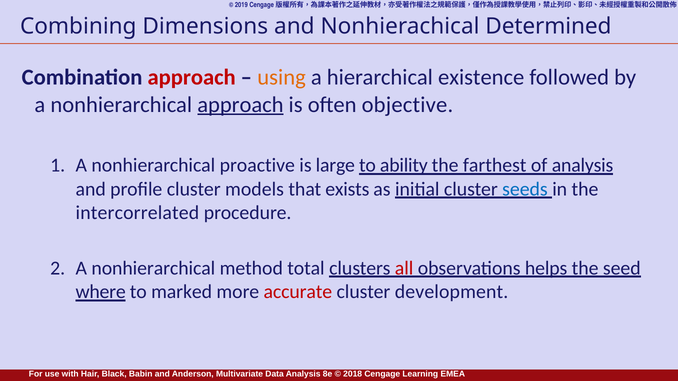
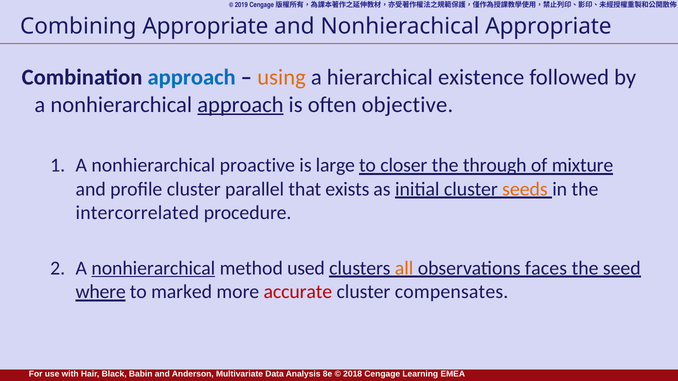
Combining Dimensions: Dimensions -> Appropriate
Nonhierachical Determined: Determined -> Appropriate
approach at (192, 78) colour: red -> blue
ability: ability -> closer
farthest: farthest -> through
of analysis: analysis -> mixture
models: models -> parallel
seeds colour: blue -> orange
nonhierarchical at (153, 268) underline: none -> present
total: total -> used
all colour: red -> orange
helps: helps -> faces
development: development -> compensates
